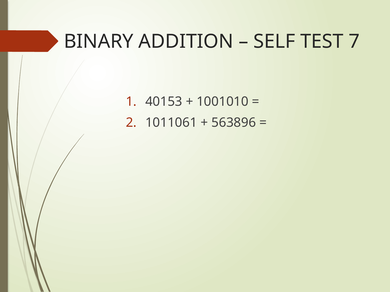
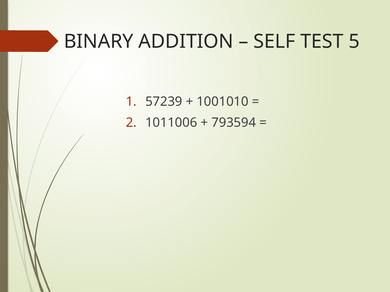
7: 7 -> 5
40153: 40153 -> 57239
1011061: 1011061 -> 1011006
563896: 563896 -> 793594
